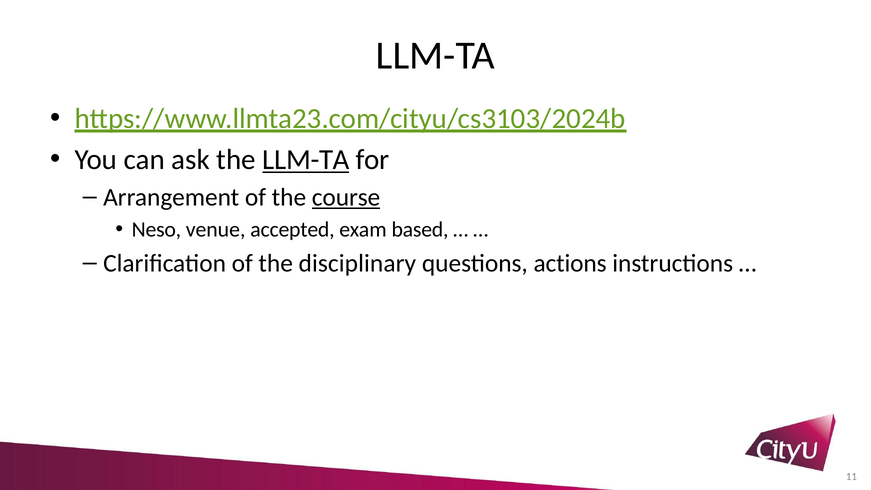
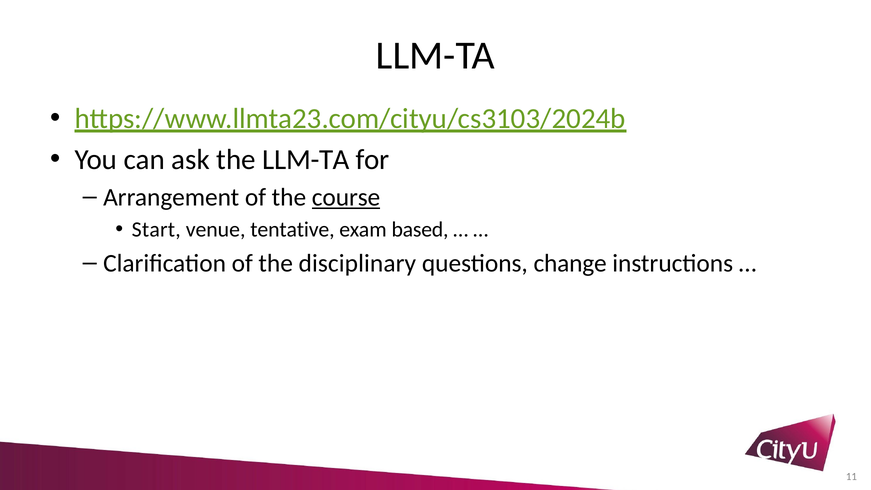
LLM-TA at (306, 160) underline: present -> none
Neso: Neso -> Start
accepted: accepted -> tentative
actions: actions -> change
